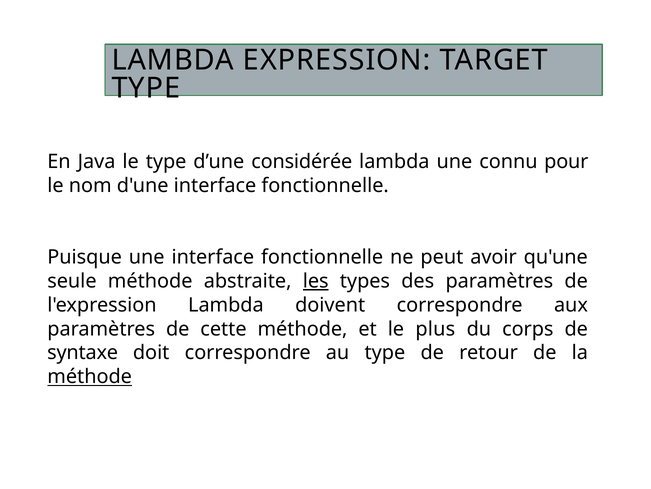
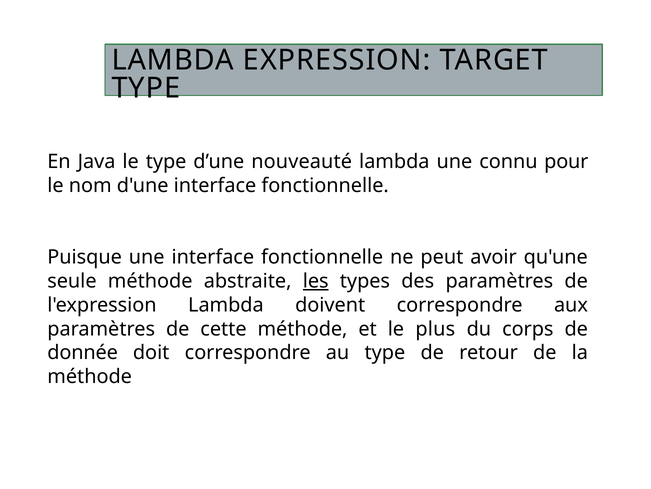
considérée: considérée -> nouveauté
syntaxe: syntaxe -> donnée
méthode at (90, 376) underline: present -> none
